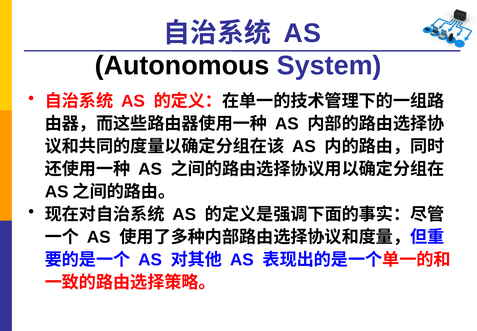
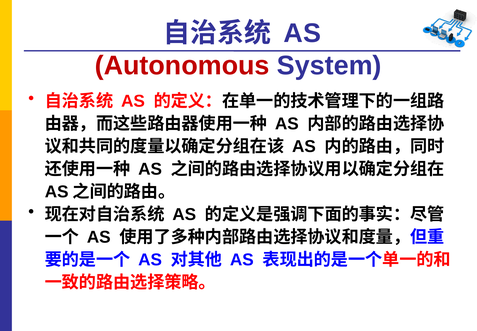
Autonomous colour: black -> red
